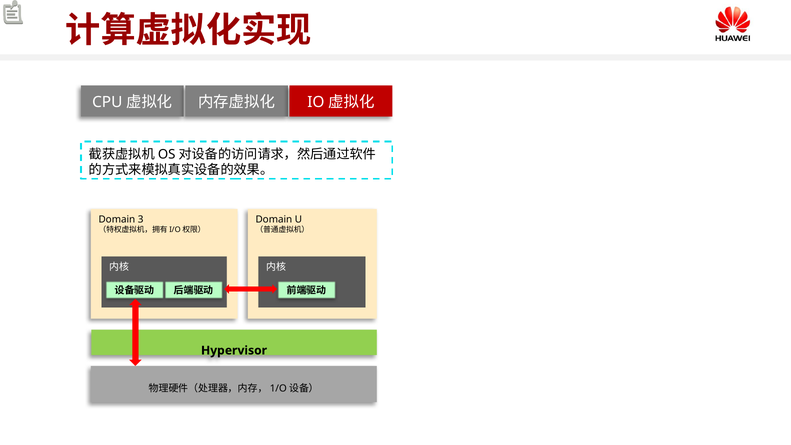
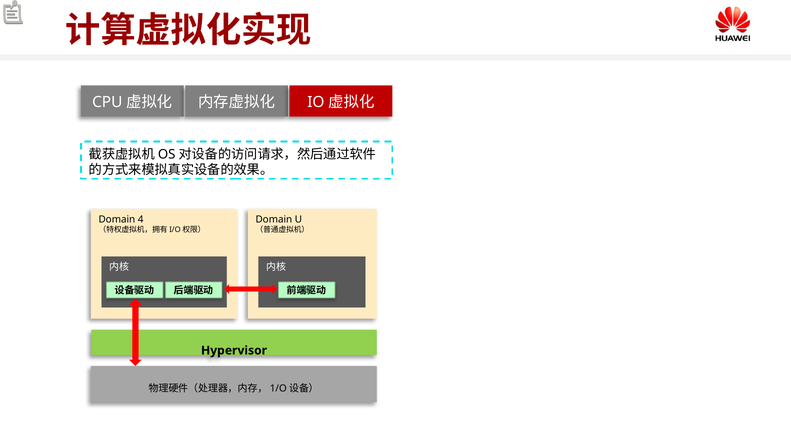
3: 3 -> 4
